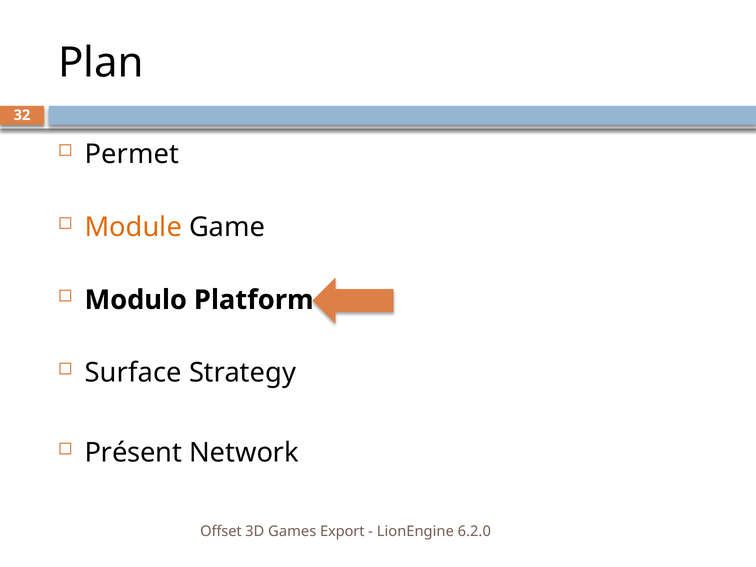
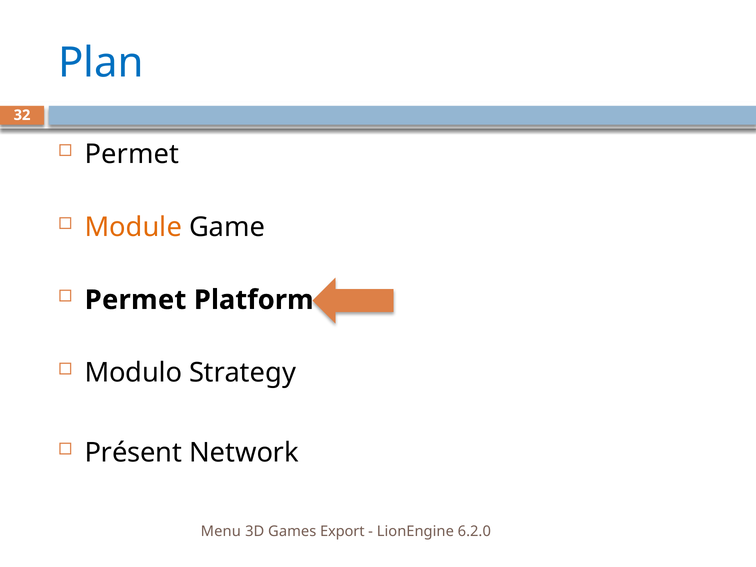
Plan colour: black -> blue
Modulo at (136, 300): Modulo -> Permet
Surface: Surface -> Modulo
Offset: Offset -> Menu
